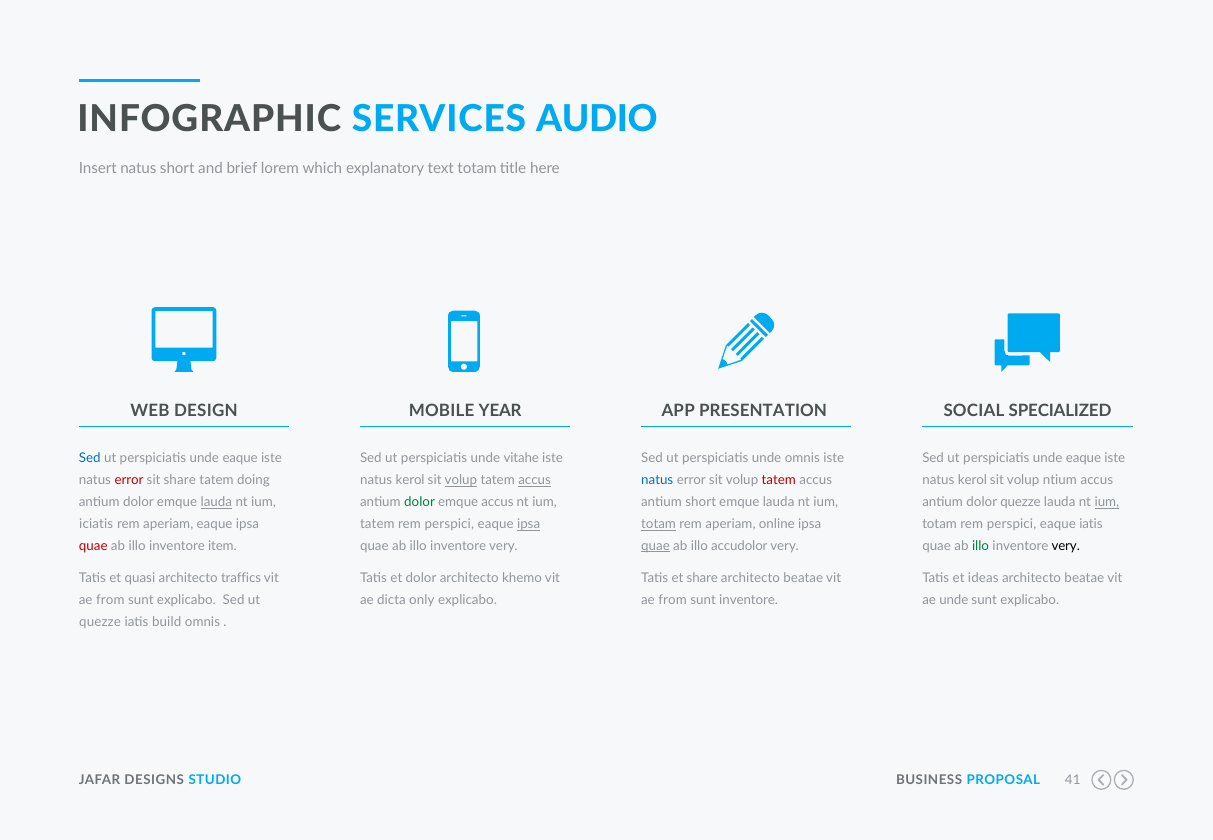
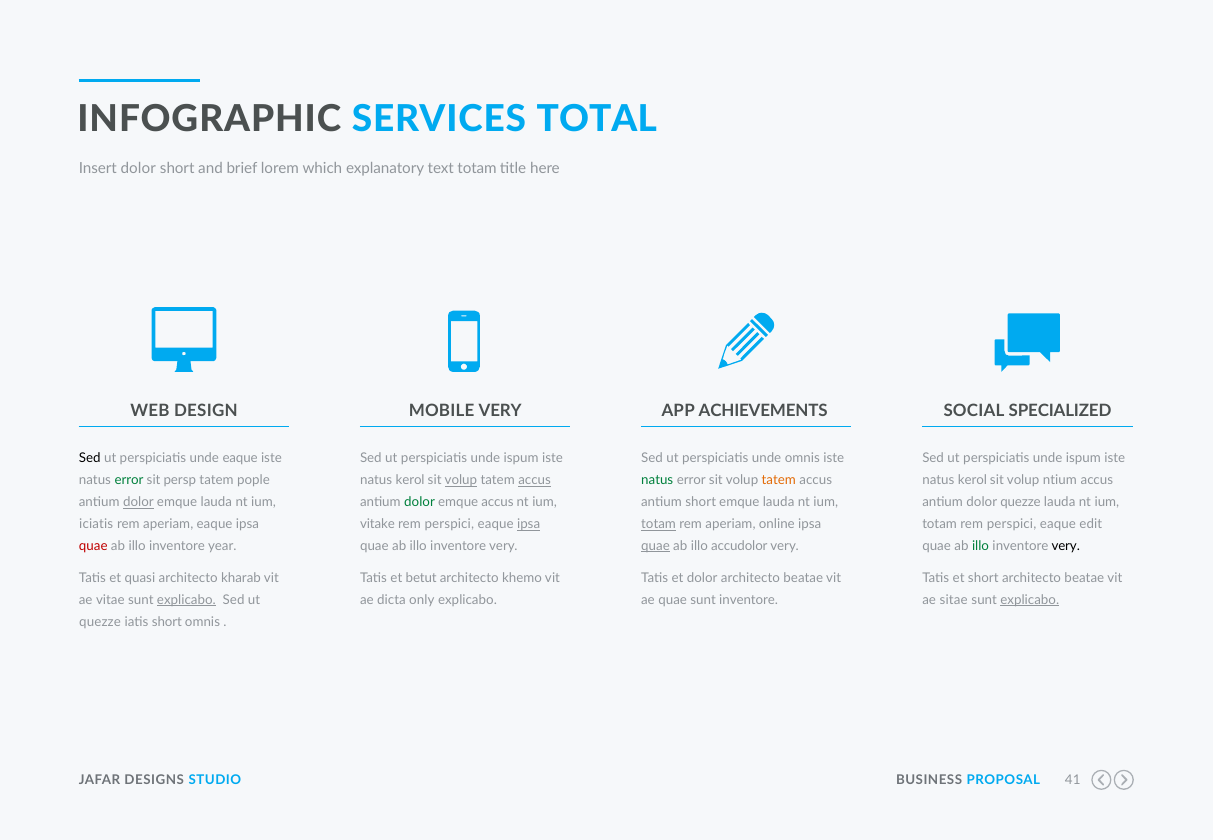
AUDIO: AUDIO -> TOTAL
Insert natus: natus -> dolor
MOBILE YEAR: YEAR -> VERY
PRESENTATION: PRESENTATION -> ACHIEVEMENTS
Sed at (90, 458) colour: blue -> black
vitahe at (521, 458): vitahe -> ispum
eaque at (1084, 458): eaque -> ispum
natus at (657, 480) colour: blue -> green
tatem at (779, 480) colour: red -> orange
error at (129, 480) colour: red -> green
sit share: share -> persp
doing: doing -> pople
ium at (1107, 502) underline: present -> none
dolor at (138, 502) underline: none -> present
lauda at (216, 502) underline: present -> none
tatem at (377, 524): tatem -> vitake
eaque iatis: iatis -> edit
item: item -> year
traffics: traffics -> kharab
et dolor: dolor -> betut
et share: share -> dolor
et ideas: ideas -> short
from at (110, 600): from -> vitae
explicabo at (186, 600) underline: none -> present
from at (673, 600): from -> quae
ae unde: unde -> sitae
explicabo at (1030, 600) underline: none -> present
iatis build: build -> short
